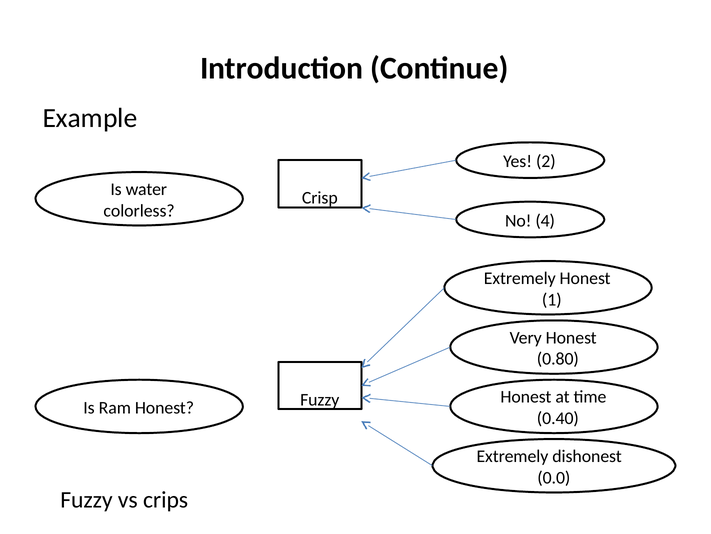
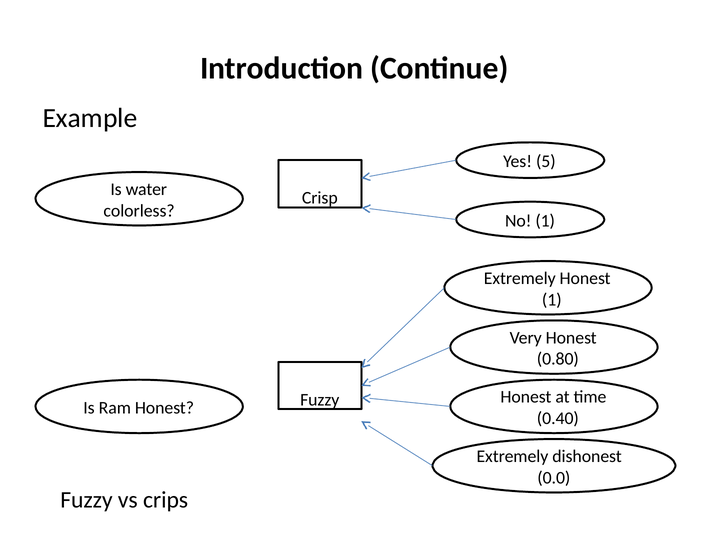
2: 2 -> 5
No 4: 4 -> 1
